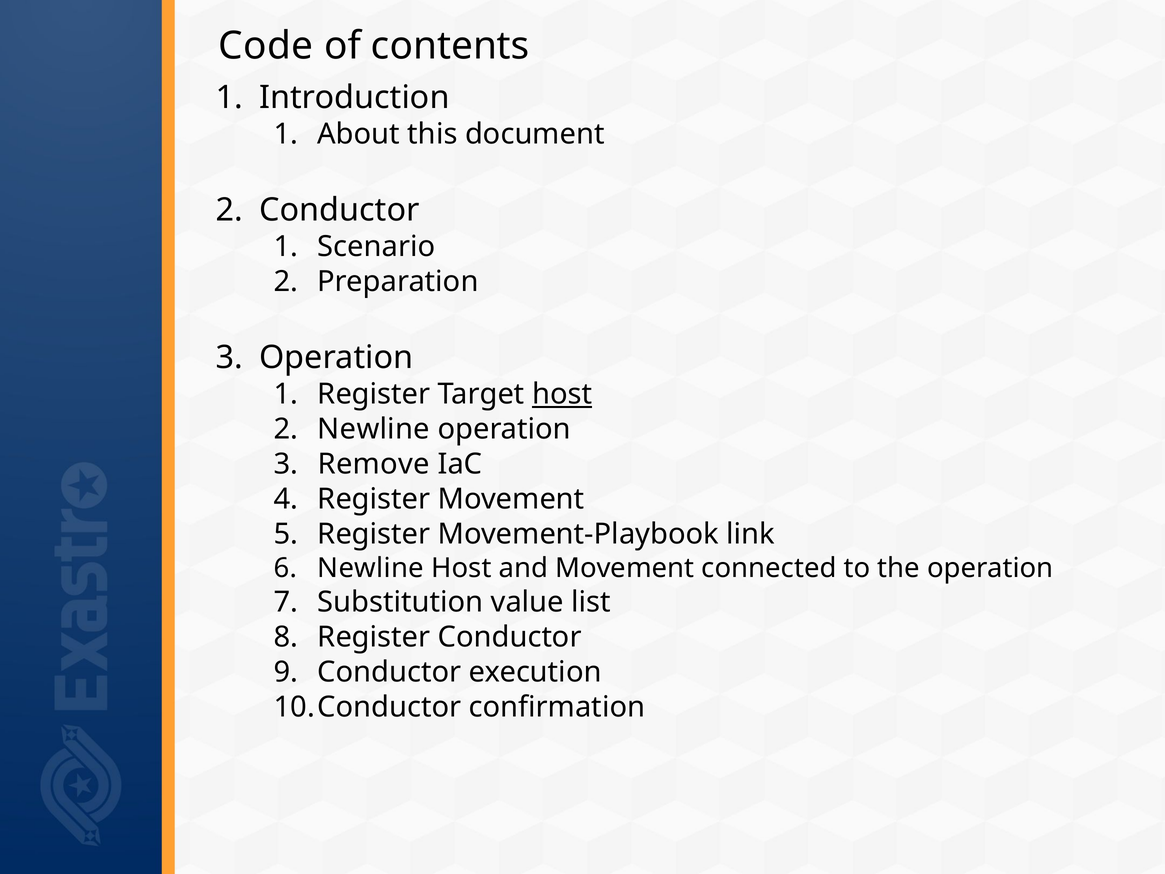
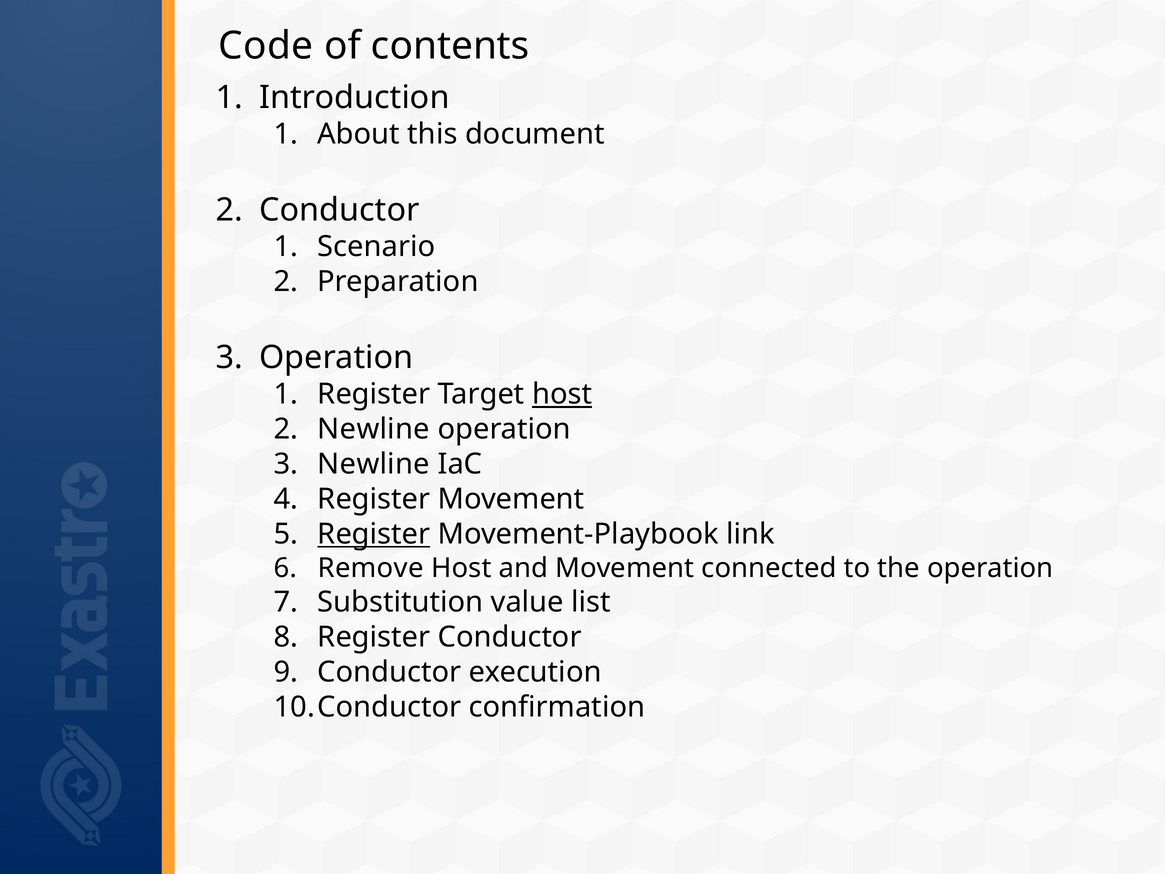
Remove at (374, 464): Remove -> Newline
Register at (374, 534) underline: none -> present
Newline at (371, 568): Newline -> Remove
